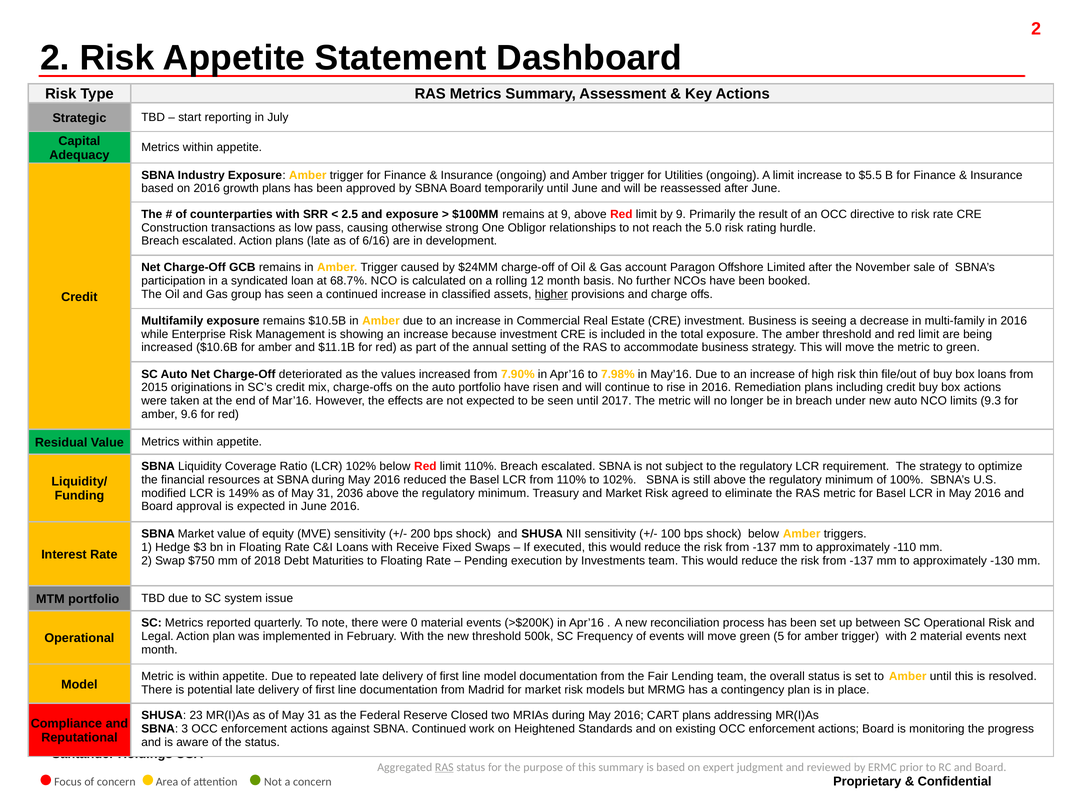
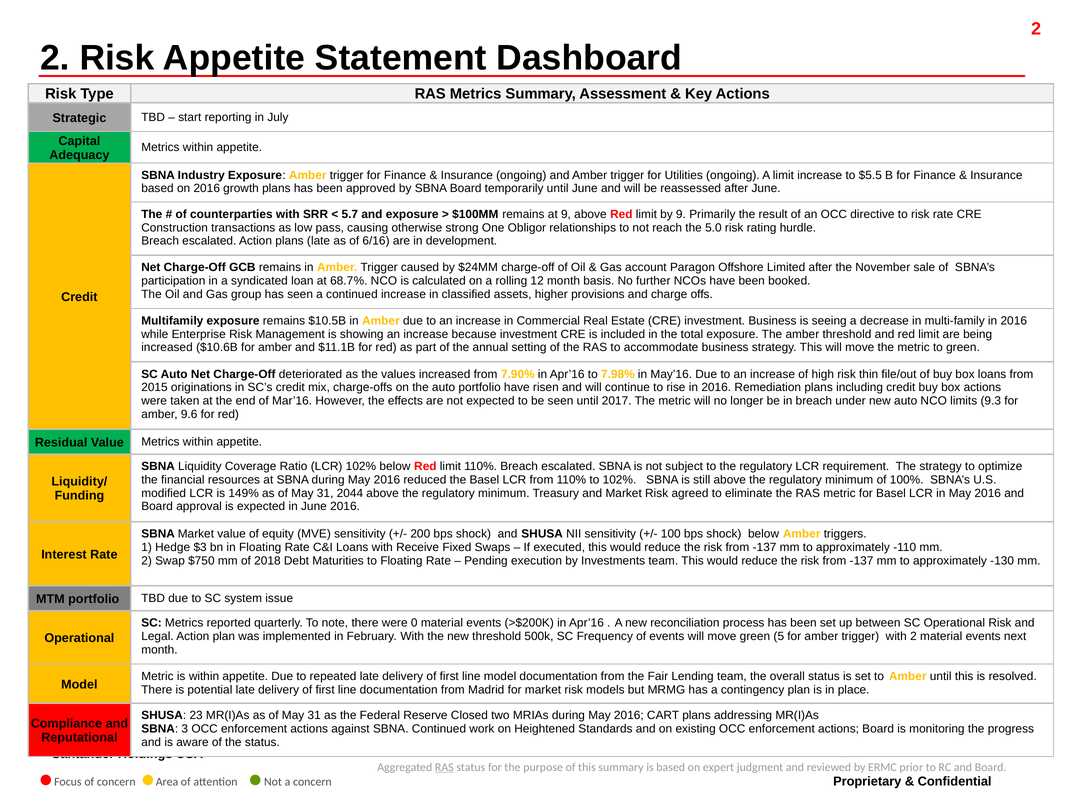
2.5: 2.5 -> 5.7
higher underline: present -> none
2036: 2036 -> 2044
